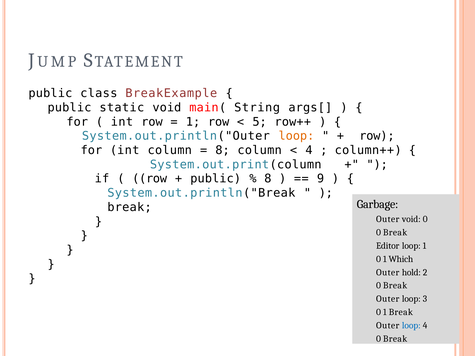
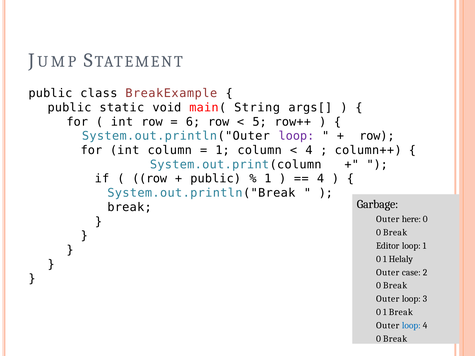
1 at (193, 122): 1 -> 6
loop at (296, 136) colour: orange -> purple
8 at (223, 150): 8 -> 1
8 at (268, 179): 8 -> 1
9 at (321, 179): 9 -> 4
Outer void: void -> here
Which: Which -> Helaly
hold: hold -> case
